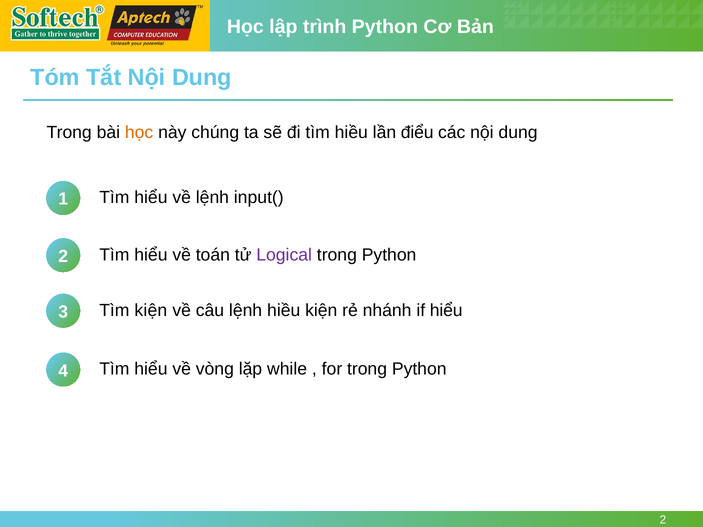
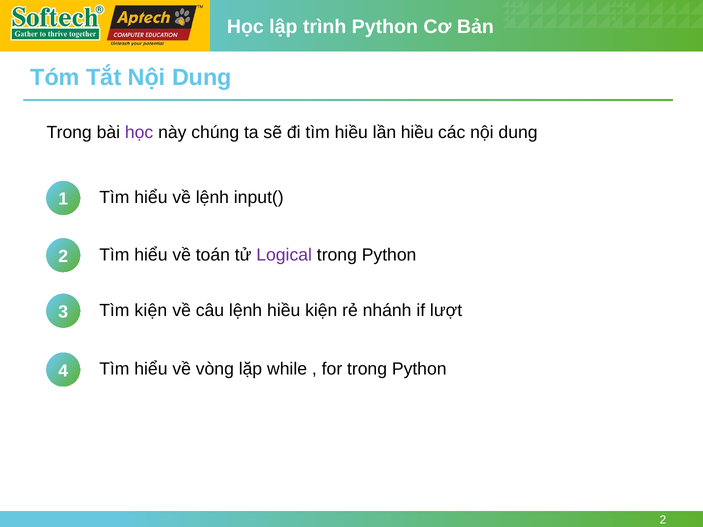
học at (139, 133) colour: orange -> purple
lần điểu: điểu -> hiều
if hiểu: hiểu -> lượt
